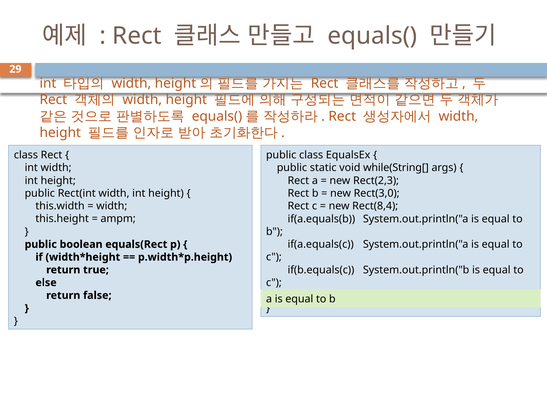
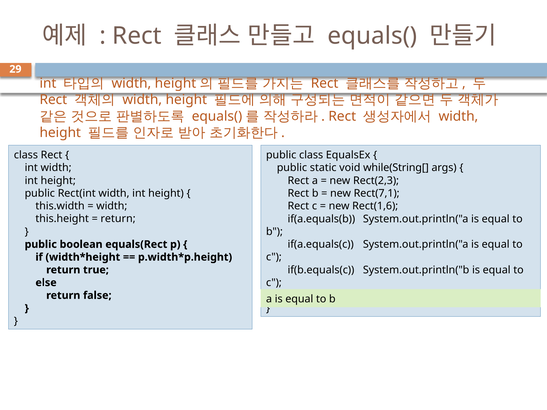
Rect(3,0: Rect(3,0 -> Rect(7,1
Rect(8,4: Rect(8,4 -> Rect(1,6
ampm at (118, 219): ampm -> return
